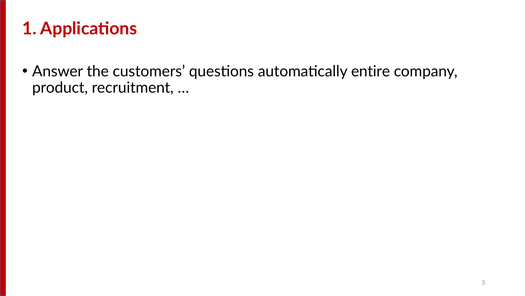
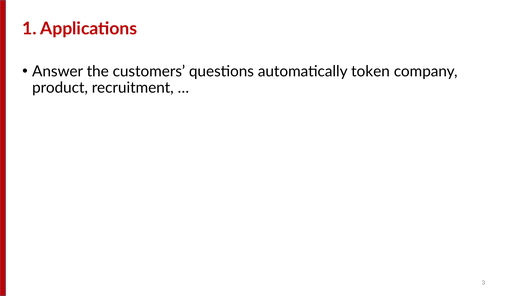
entire: entire -> token
